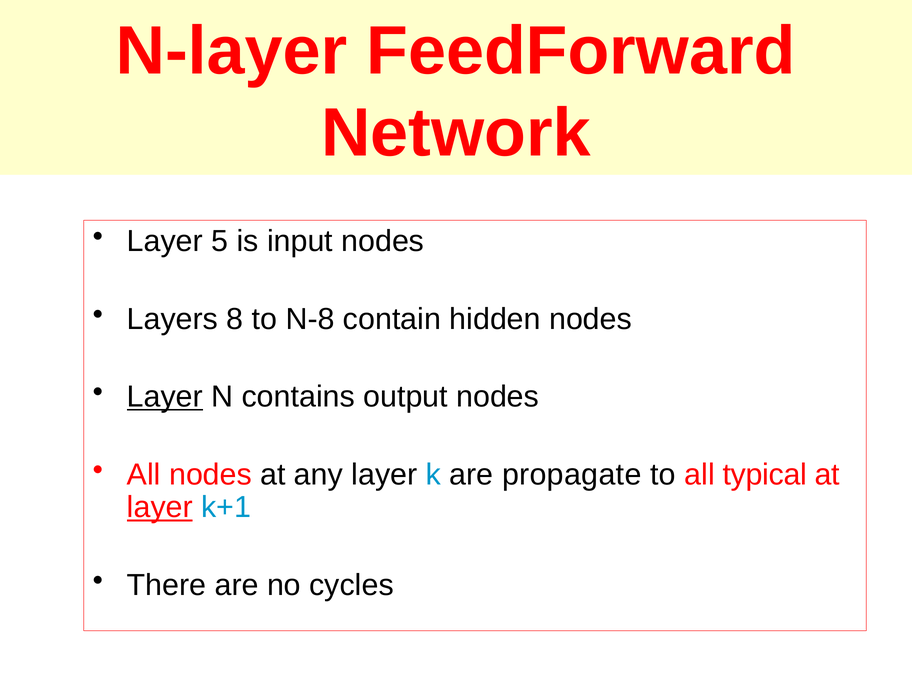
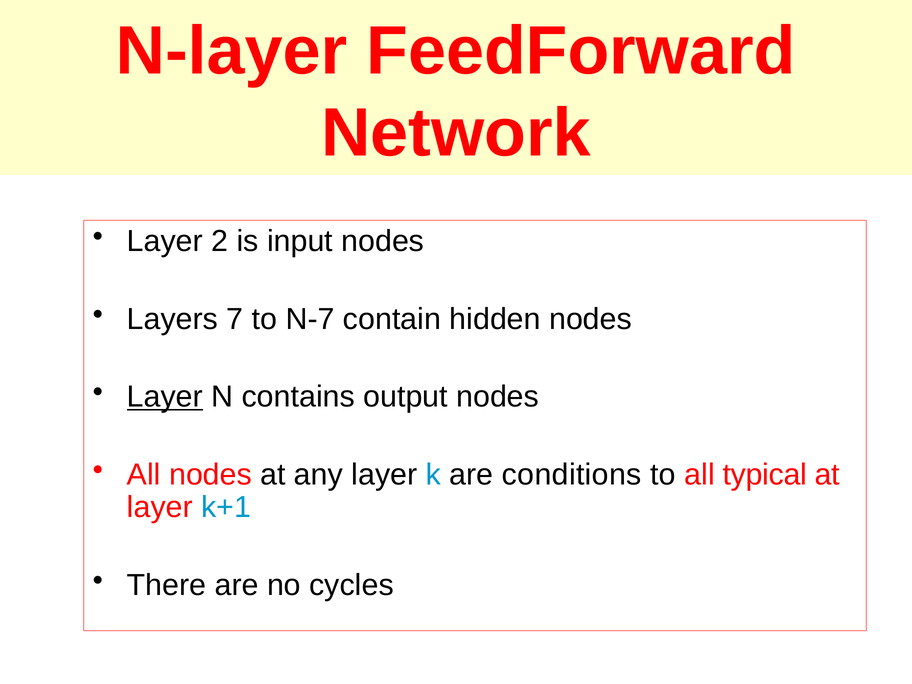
5: 5 -> 2
8: 8 -> 7
N-8: N-8 -> N-7
propagate: propagate -> conditions
layer at (160, 507) underline: present -> none
